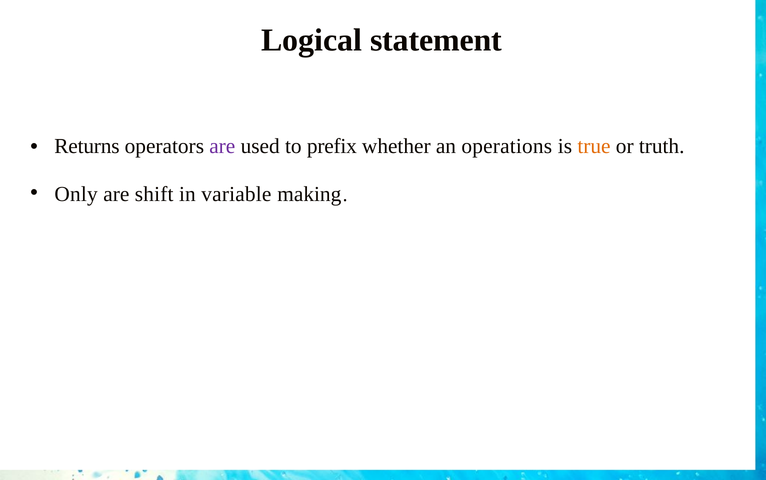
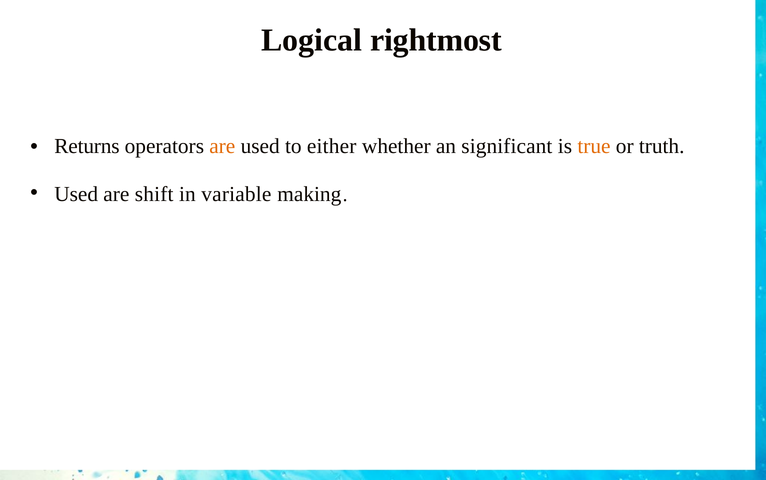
statement: statement -> rightmost
are at (222, 146) colour: purple -> orange
prefix: prefix -> either
operations: operations -> significant
Only at (76, 194): Only -> Used
